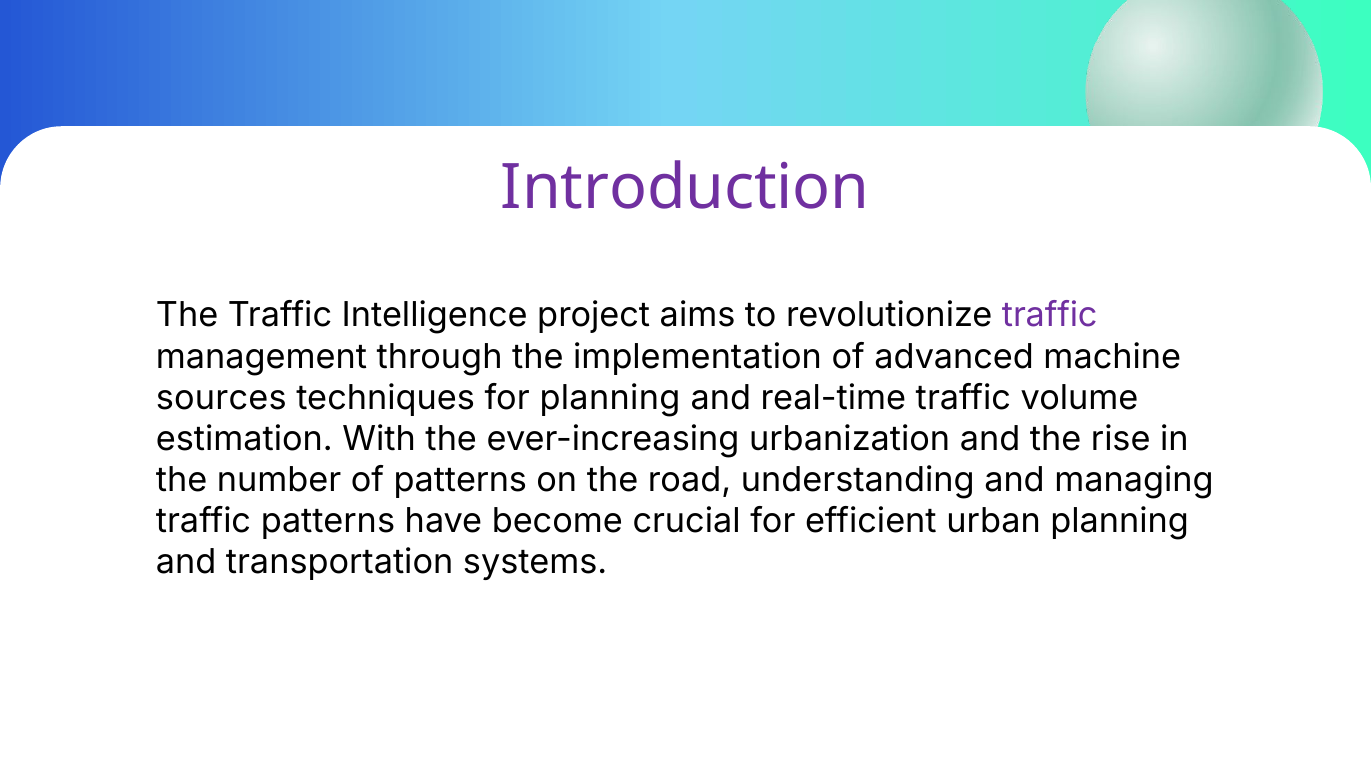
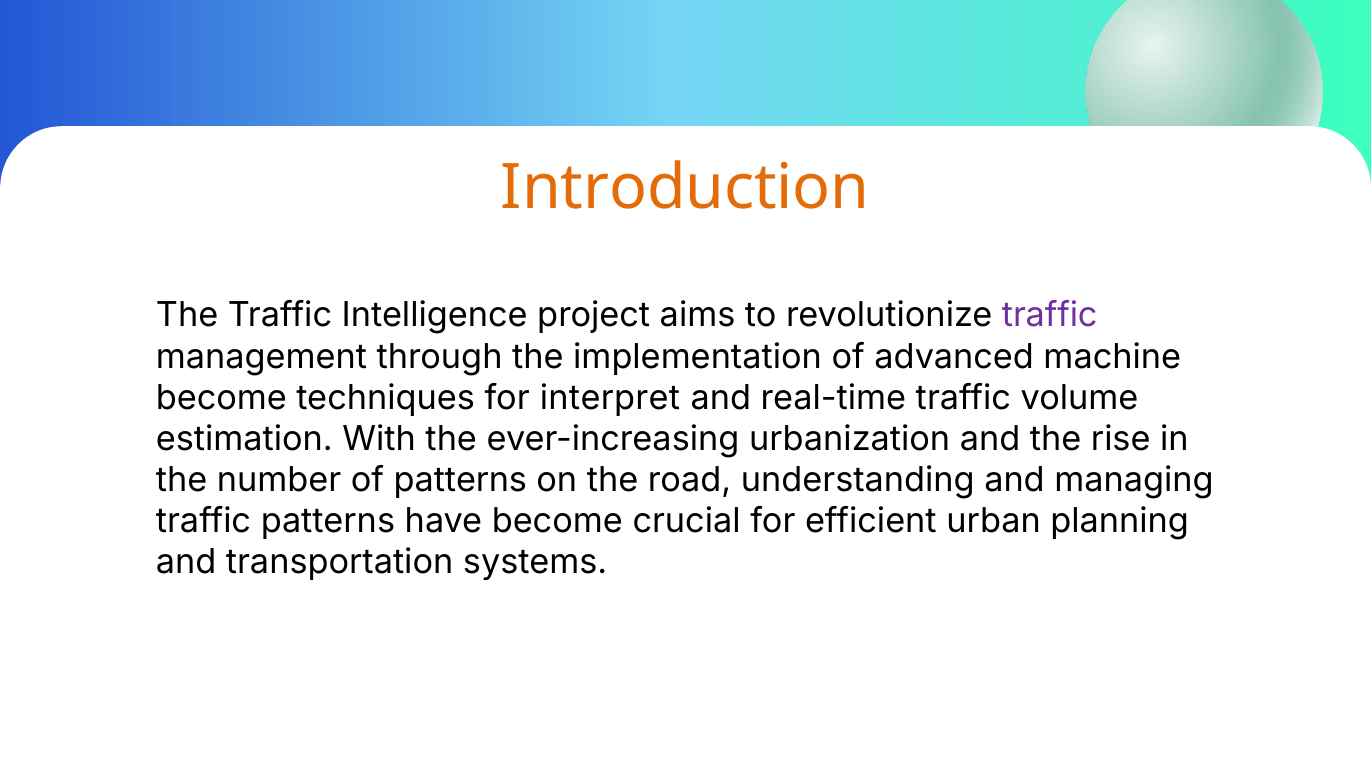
Introduction colour: purple -> orange
sources at (221, 398): sources -> become
for planning: planning -> interpret
